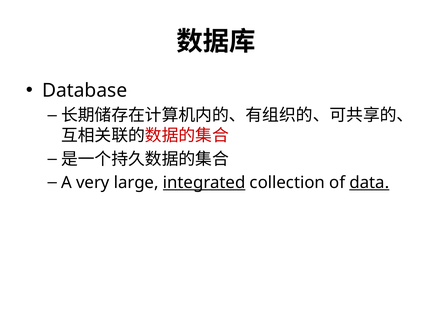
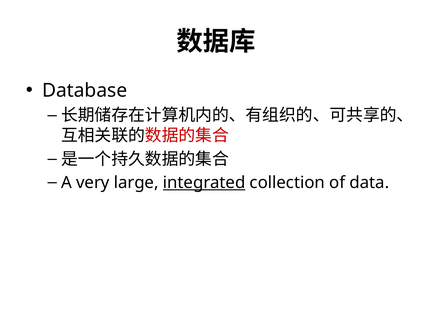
data underline: present -> none
